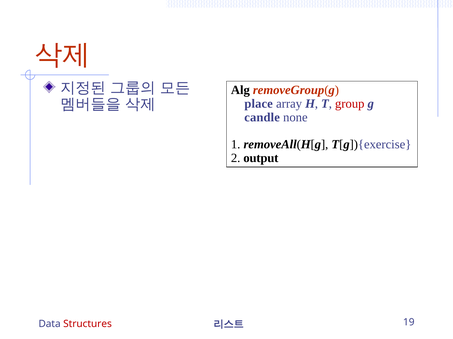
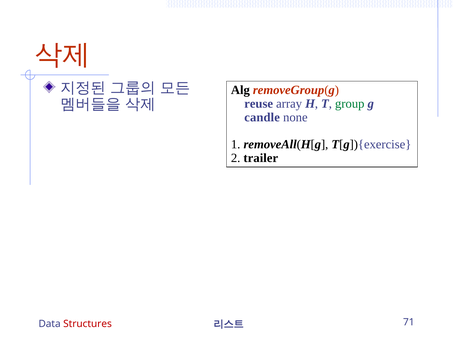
place: place -> reuse
group colour: red -> green
output: output -> trailer
19: 19 -> 71
